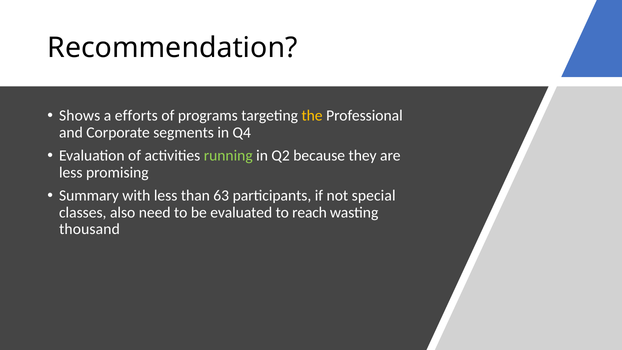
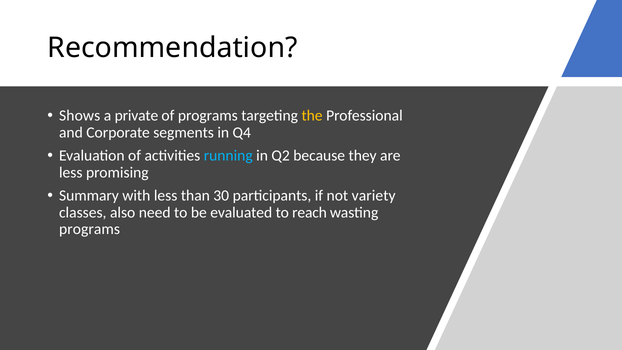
efforts: efforts -> private
running colour: light green -> light blue
63: 63 -> 30
special: special -> variety
thousand at (89, 229): thousand -> programs
